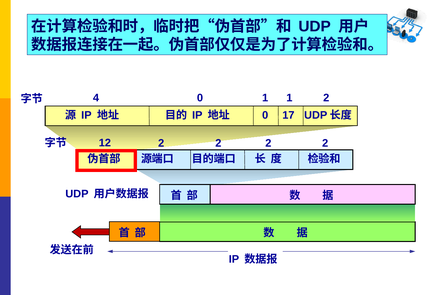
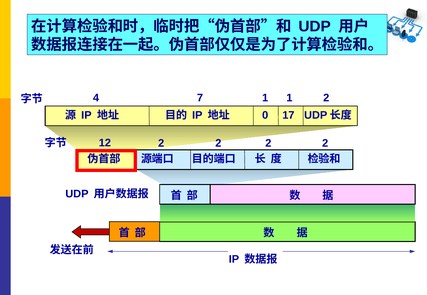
4 0: 0 -> 7
